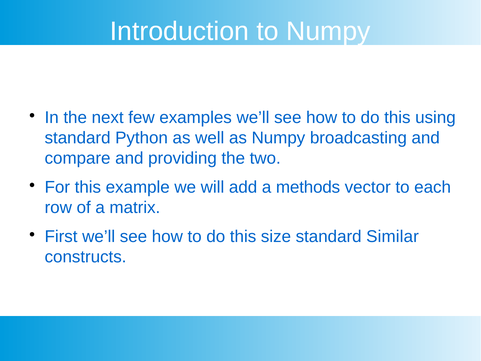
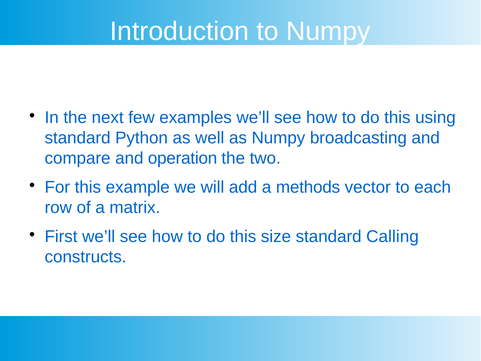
providing: providing -> operation
Similar: Similar -> Calling
